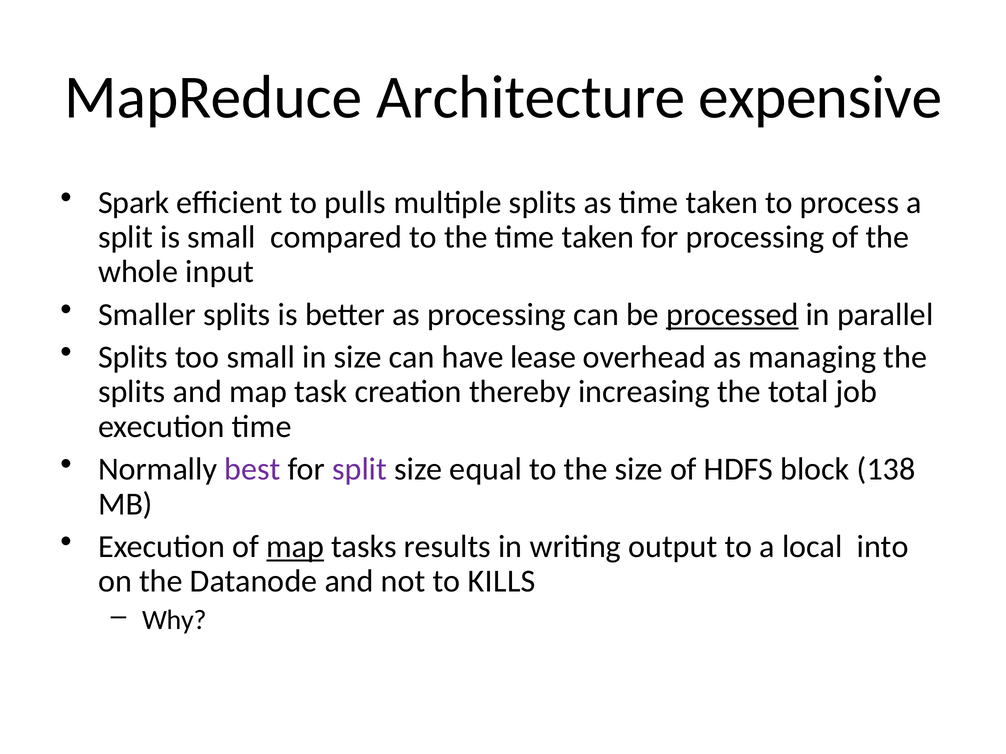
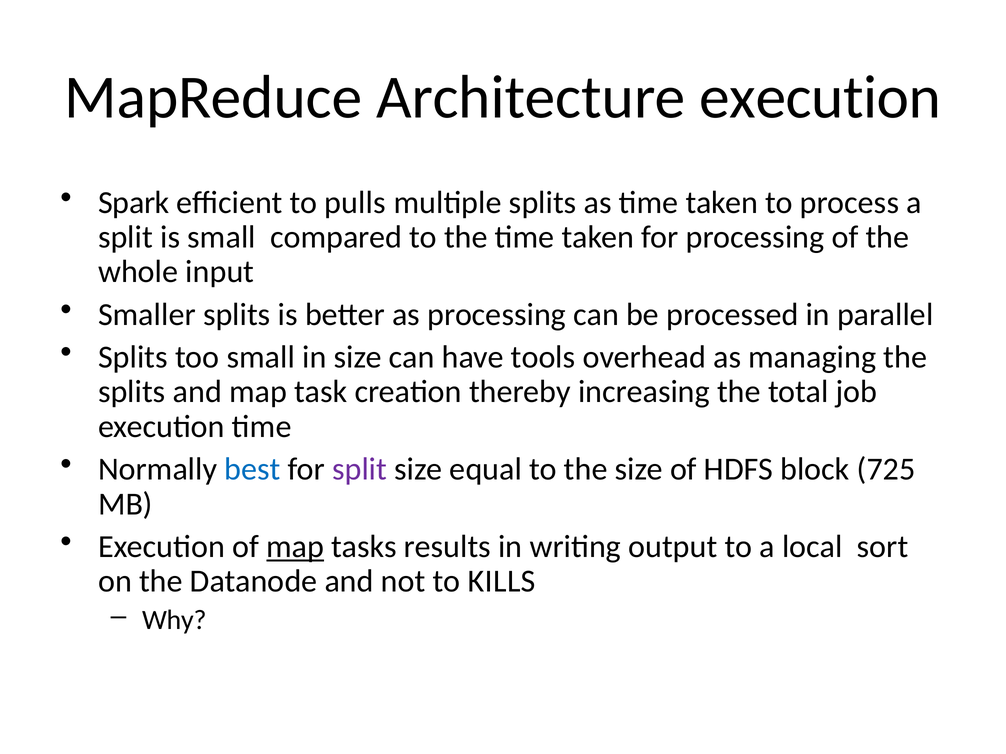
Architecture expensive: expensive -> execution
processed underline: present -> none
lease: lease -> tools
best colour: purple -> blue
138: 138 -> 725
into: into -> sort
